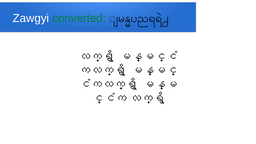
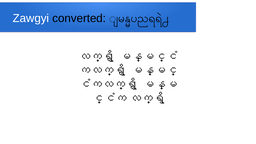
converted colour: green -> black
